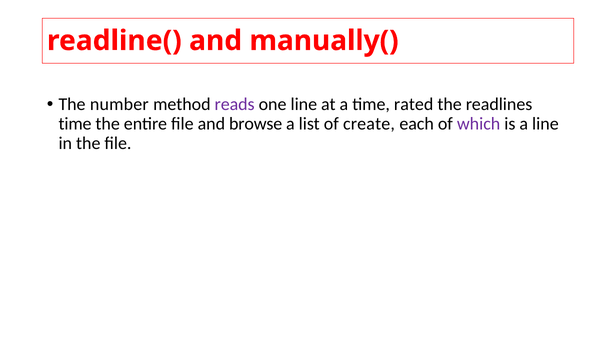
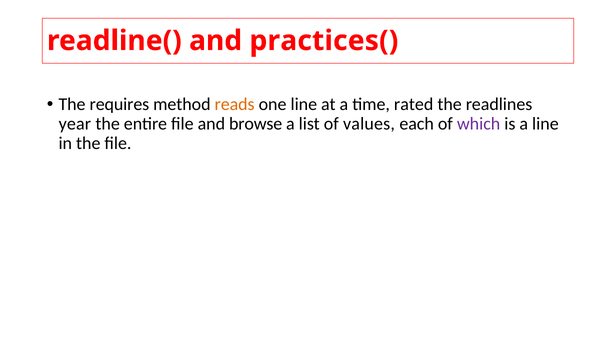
manually(: manually( -> practices(
number: number -> requires
reads colour: purple -> orange
time at (75, 124): time -> year
create: create -> values
